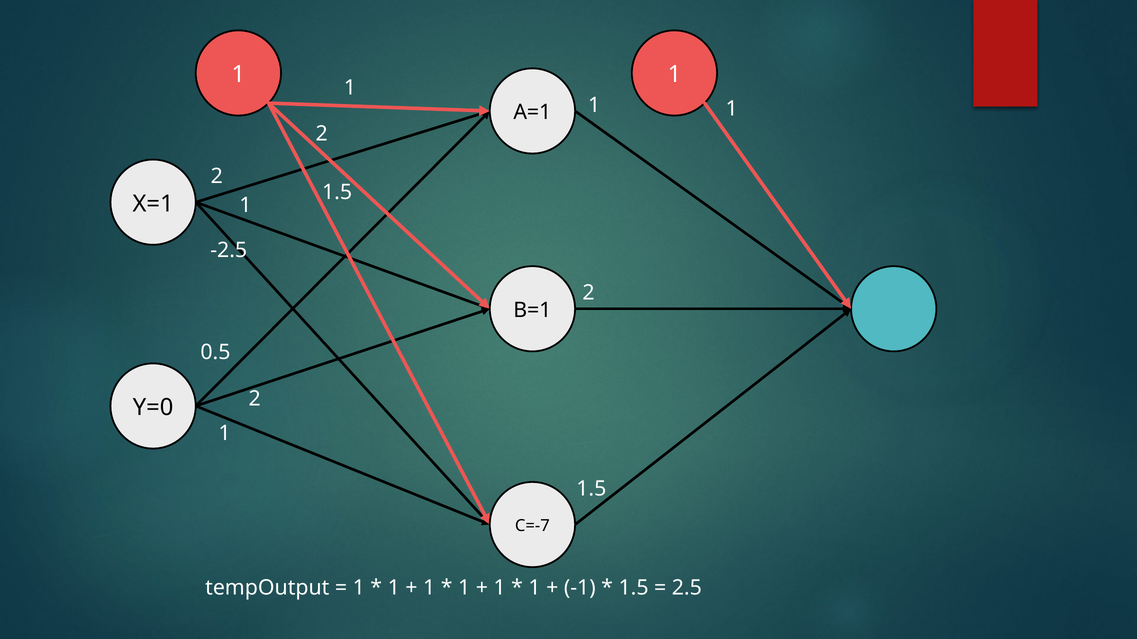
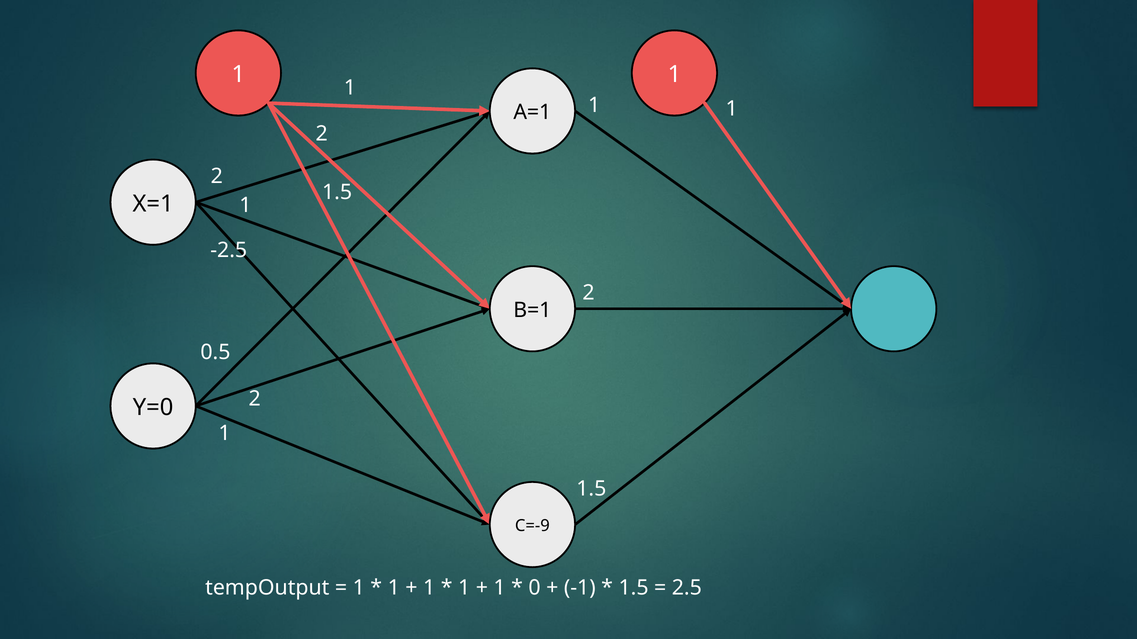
C=-7: C=-7 -> C=-9
1 at (535, 588): 1 -> 0
